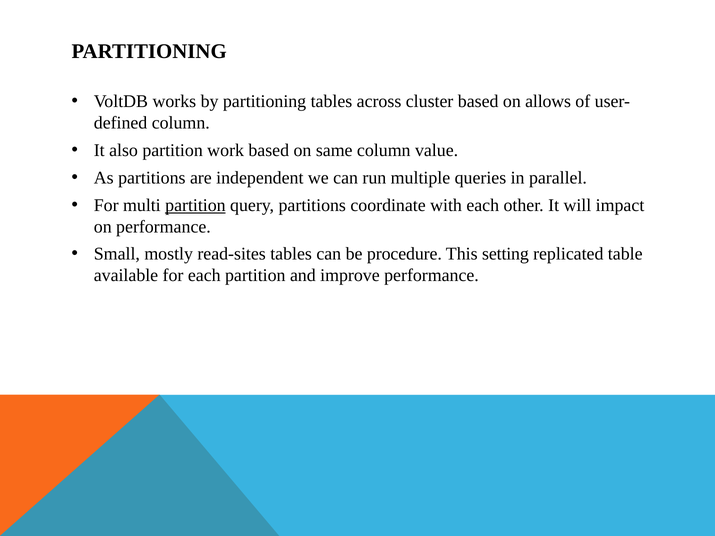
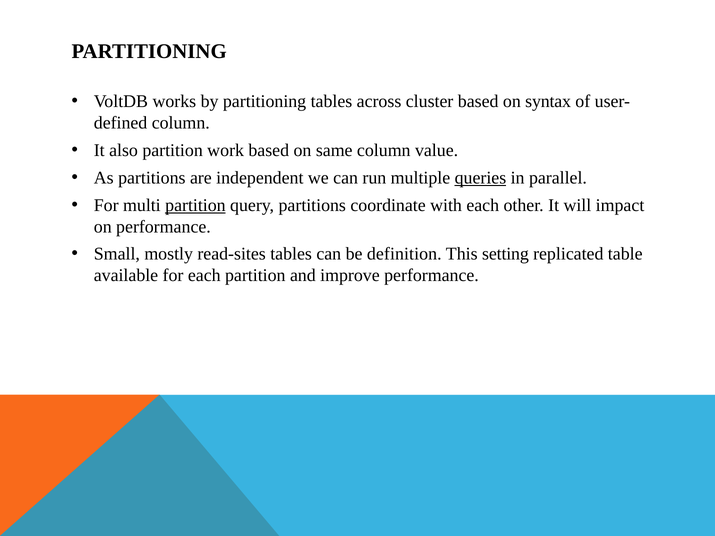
allows: allows -> syntax
queries underline: none -> present
procedure: procedure -> definition
